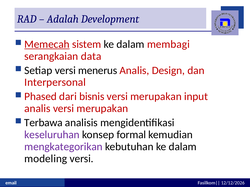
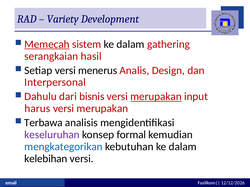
Adalah: Adalah -> Variety
membagi: membagi -> gathering
data: data -> hasil
Phased: Phased -> Dahulu
merupakan at (156, 97) underline: none -> present
analis at (37, 109): analis -> harus
mengkategorikan colour: purple -> blue
modeling: modeling -> kelebihan
